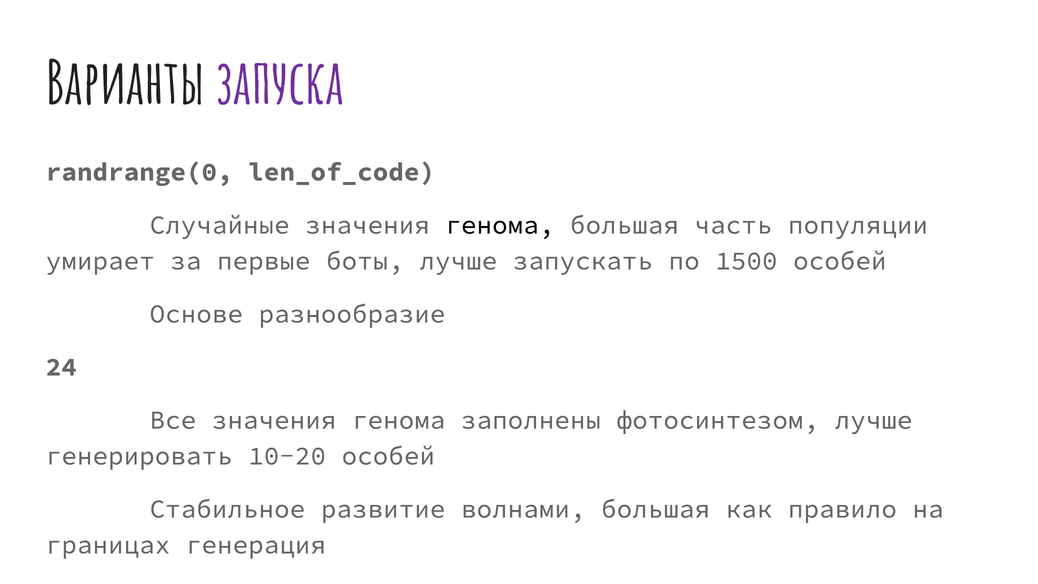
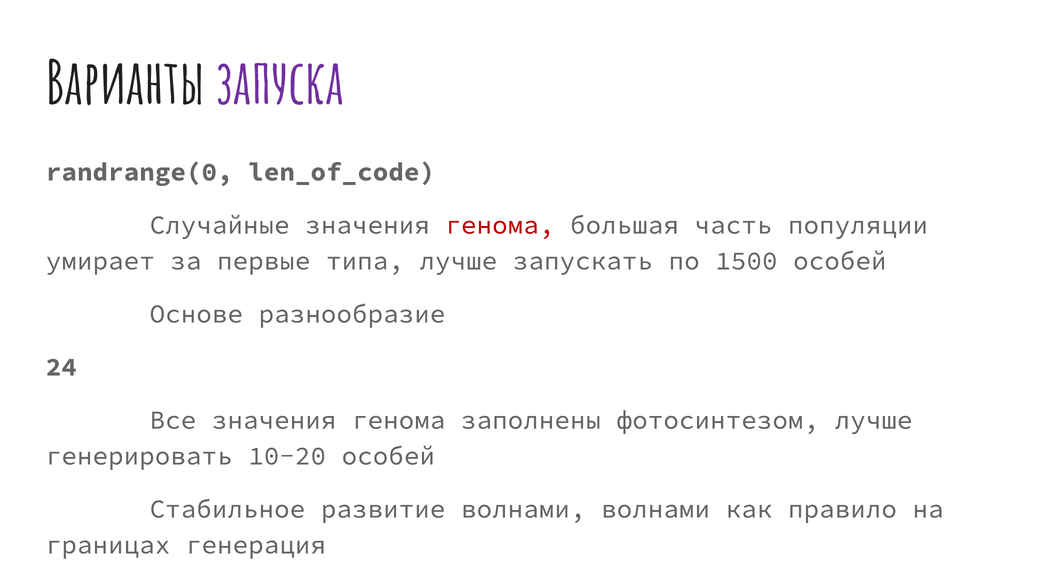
генома at (500, 225) colour: black -> red
боты: боты -> типа
волнами большая: большая -> волнами
